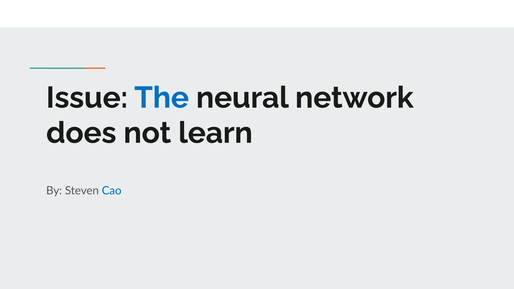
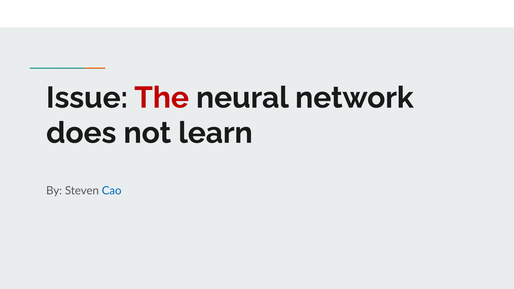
The colour: blue -> red
